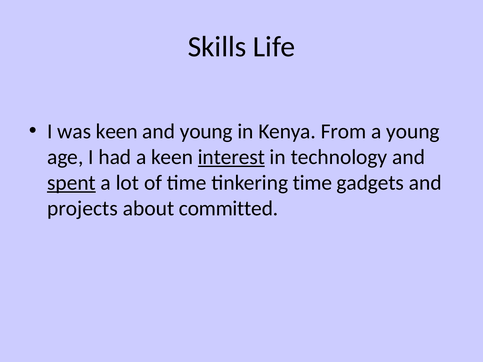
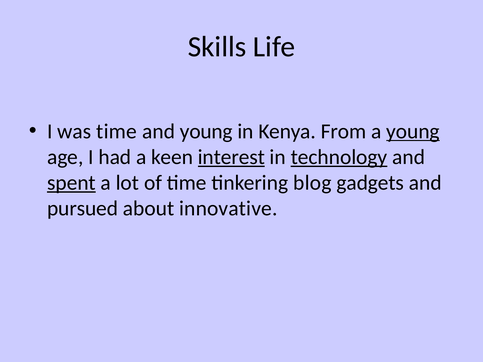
was keen: keen -> time
young at (413, 131) underline: none -> present
technology underline: none -> present
tinkering time: time -> blog
projects: projects -> pursued
committed: committed -> innovative
